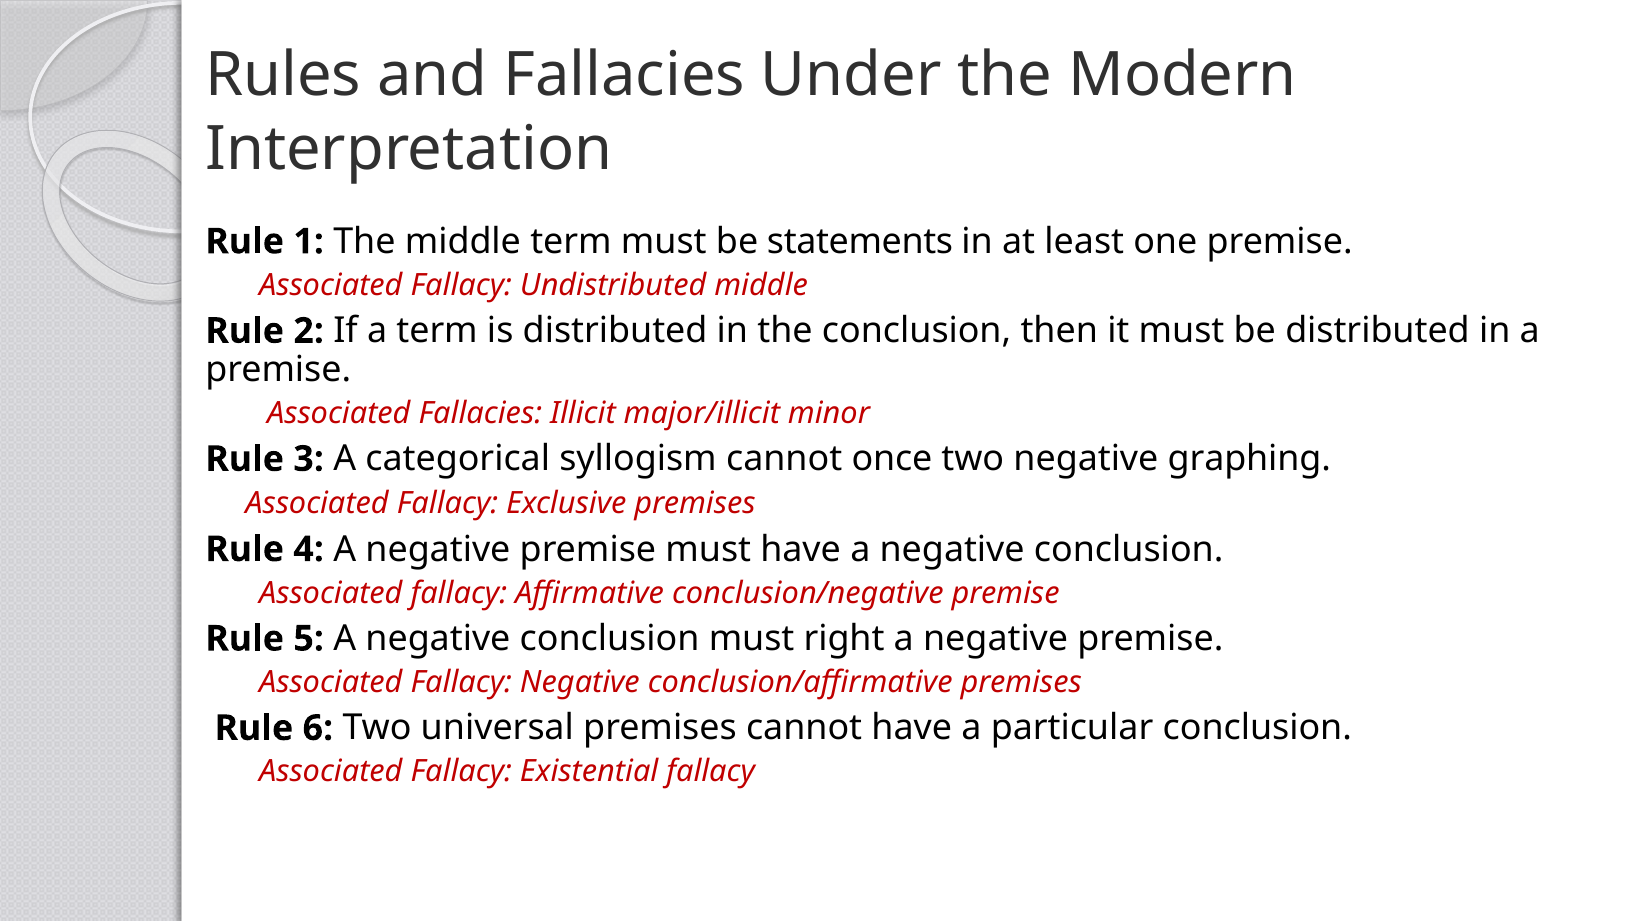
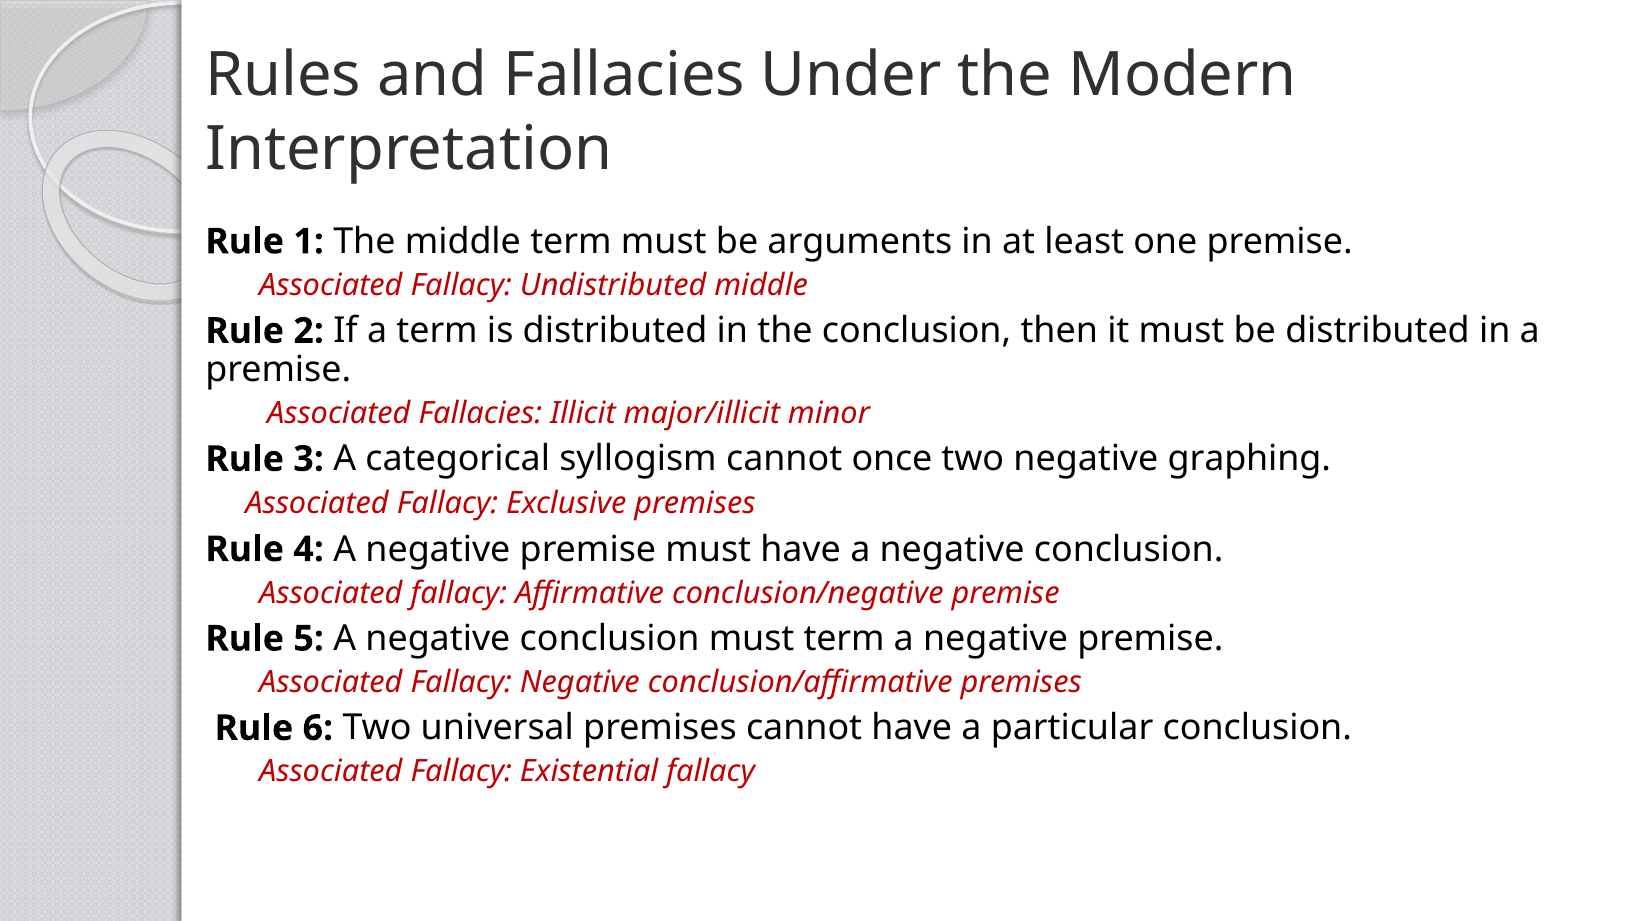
statements: statements -> arguments
must right: right -> term
